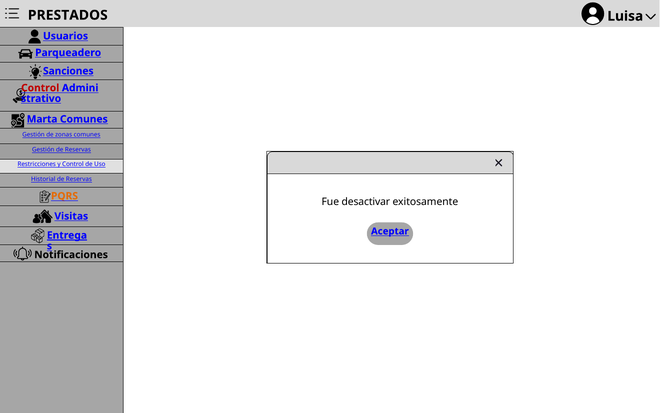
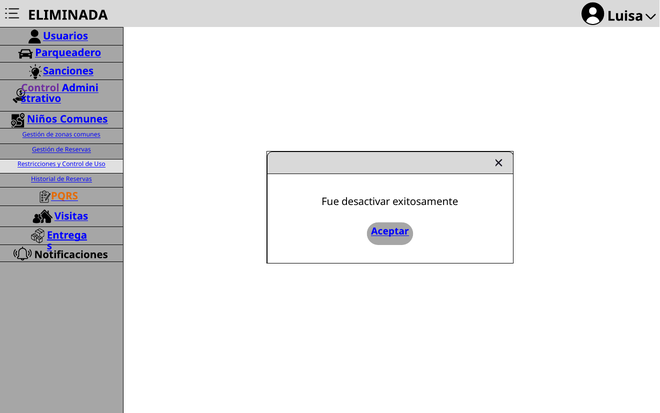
PRESTADOS: PRESTADOS -> ELIMINADA
Control at (40, 88) colour: red -> purple
Marta: Marta -> Niños
